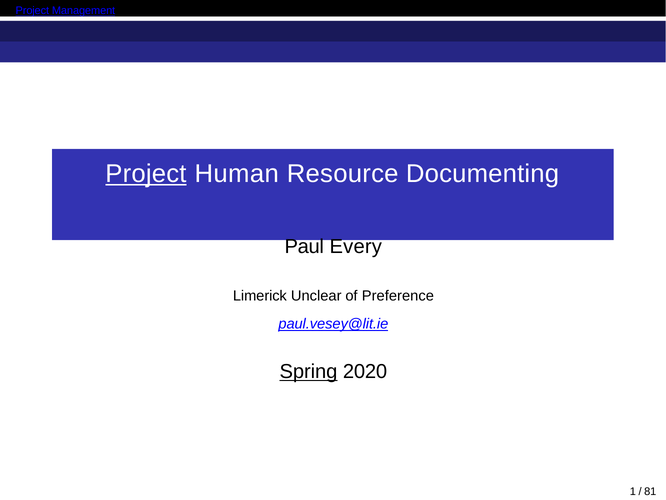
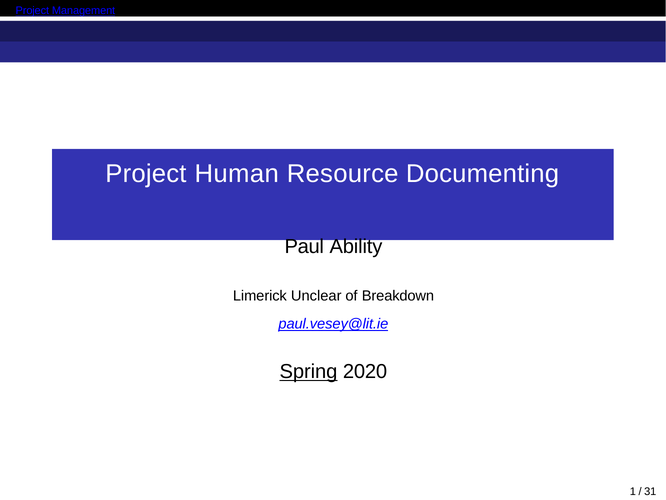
Project at (146, 174) underline: present -> none
Every: Every -> Ability
Preference: Preference -> Breakdown
81: 81 -> 31
